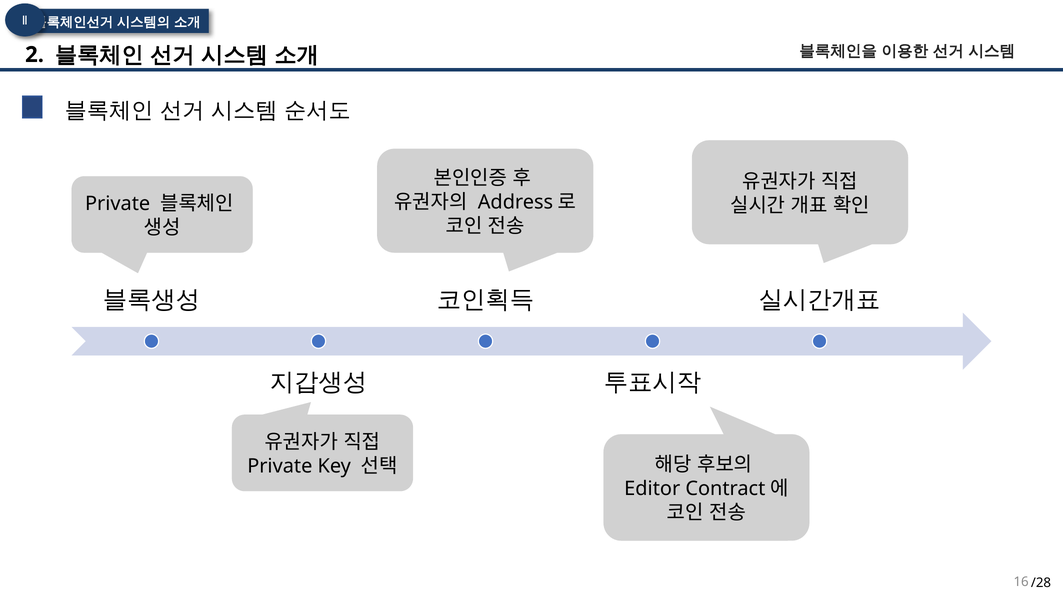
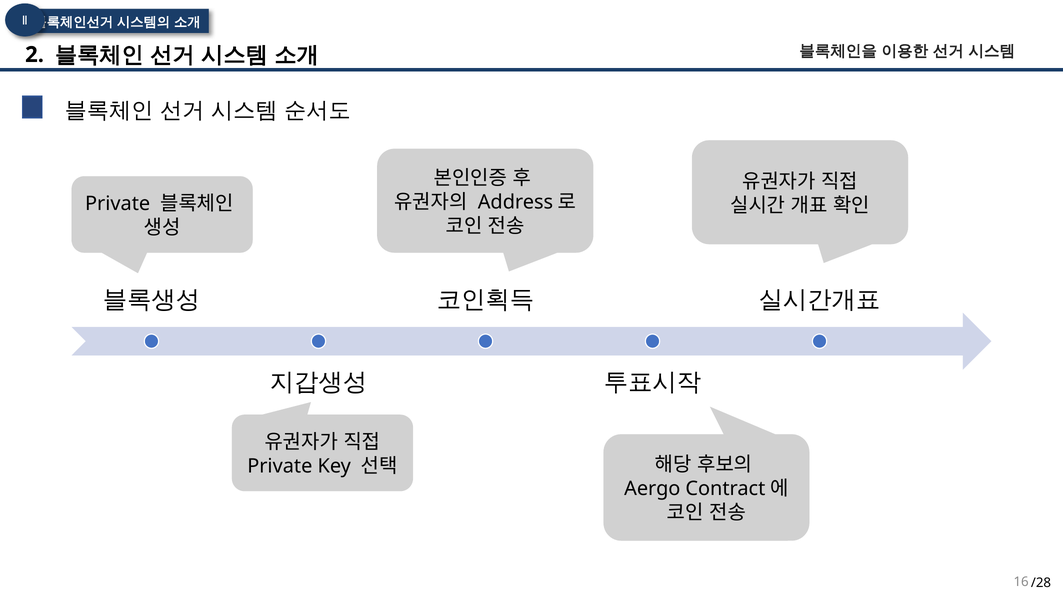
Editor: Editor -> Aergo
